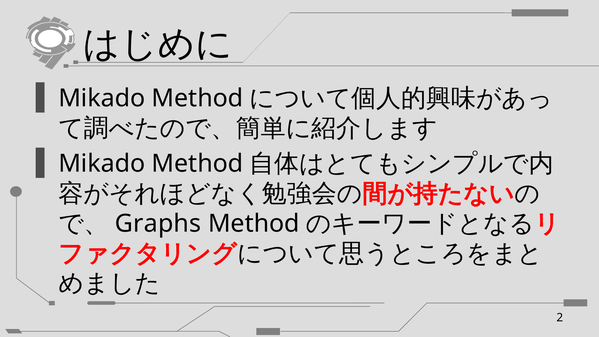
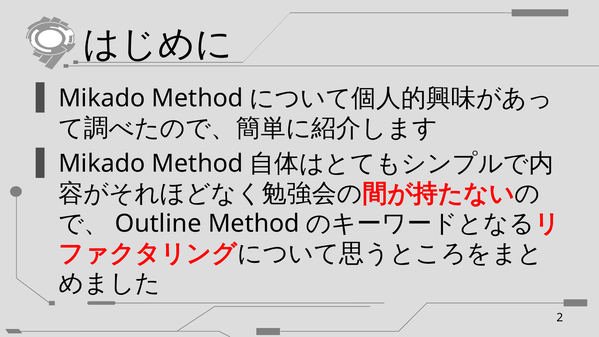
Graphs: Graphs -> Outline
